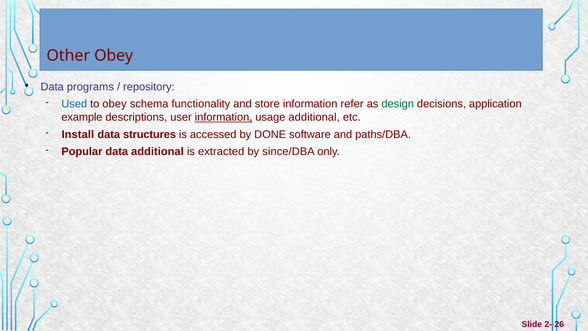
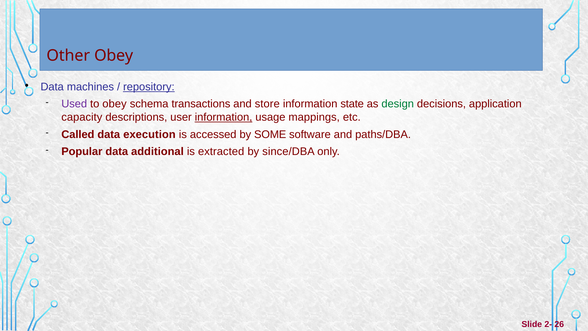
programs: programs -> machines
repository underline: none -> present
Used colour: blue -> purple
functionality: functionality -> transactions
refer: refer -> state
example: example -> capacity
usage additional: additional -> mappings
Install: Install -> Called
structures: structures -> execution
DONE: DONE -> SOME
